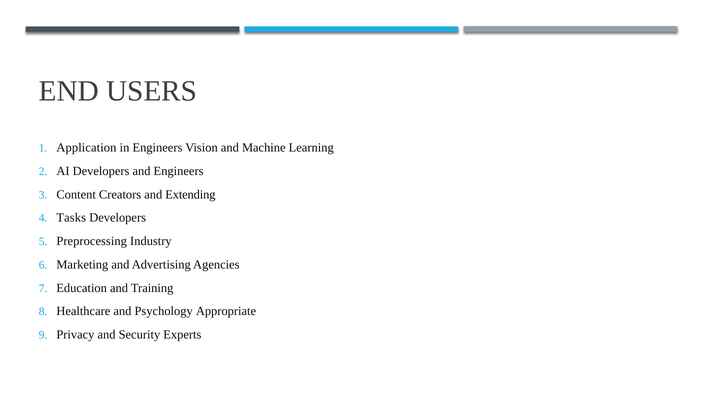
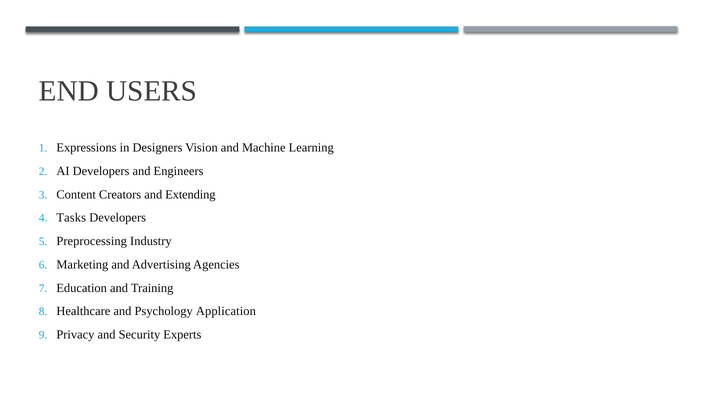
Application: Application -> Expressions
in Engineers: Engineers -> Designers
Appropriate: Appropriate -> Application
